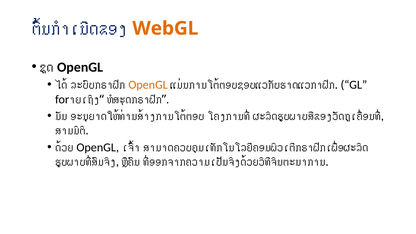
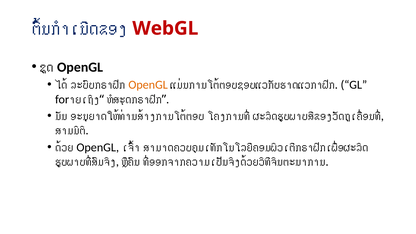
WebGL colour: orange -> red
